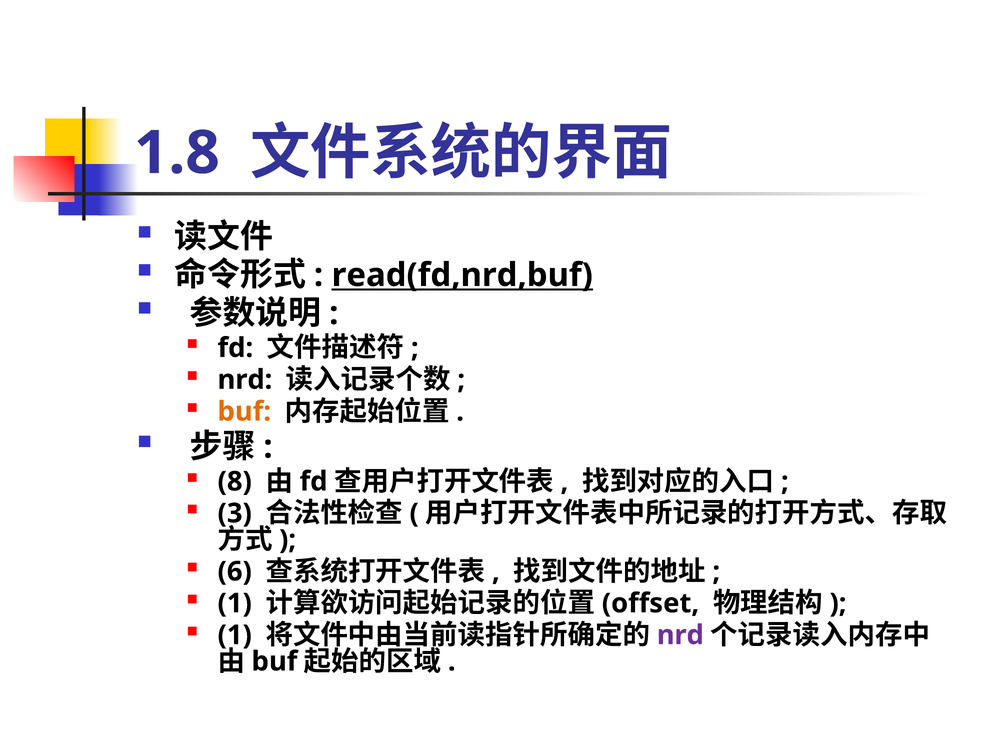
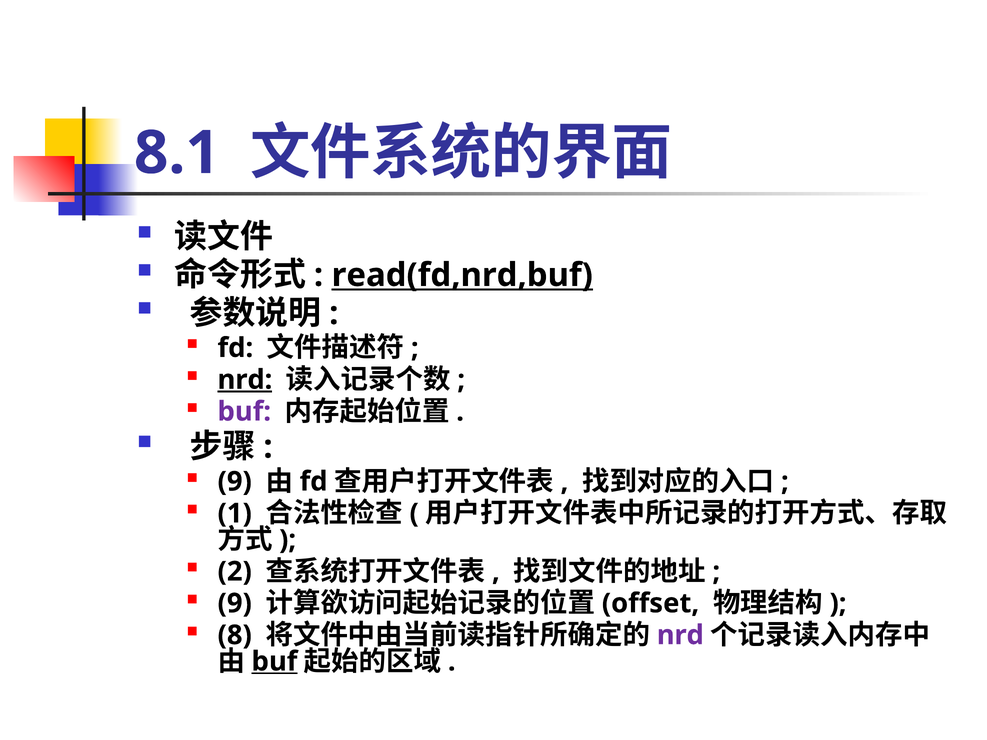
1.8: 1.8 -> 8.1
nrd at (245, 380) underline: none -> present
buf at (244, 412) colour: orange -> purple
8 at (235, 482): 8 -> 9
3: 3 -> 1
6: 6 -> 2
1 at (235, 604): 1 -> 9
1 at (235, 635): 1 -> 8
buf at (275, 662) underline: none -> present
